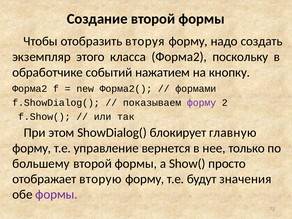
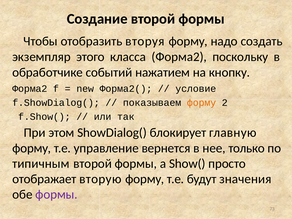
формами: формами -> условие
форму at (202, 103) colour: purple -> orange
большему: большему -> типичным
